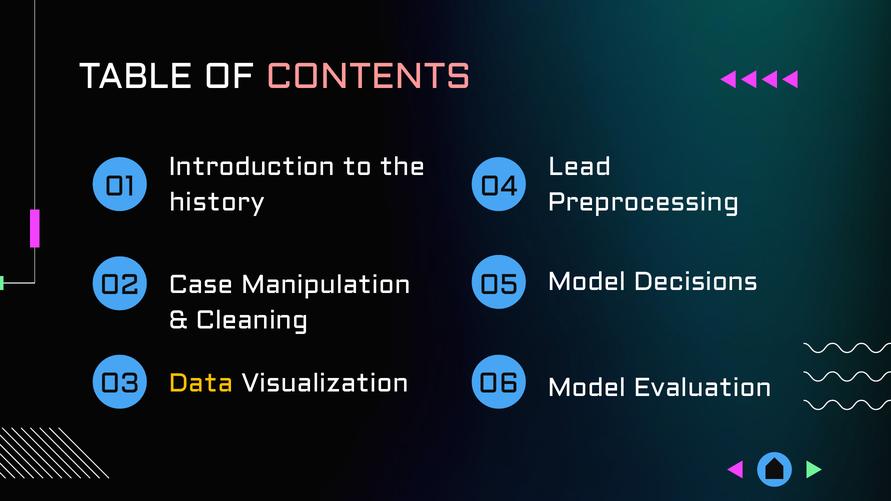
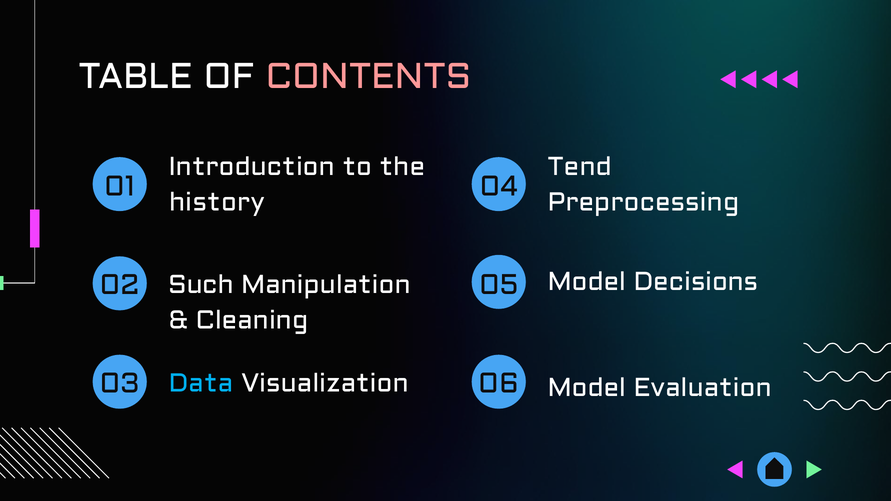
Lead: Lead -> Tend
Case: Case -> Such
Data colour: yellow -> light blue
